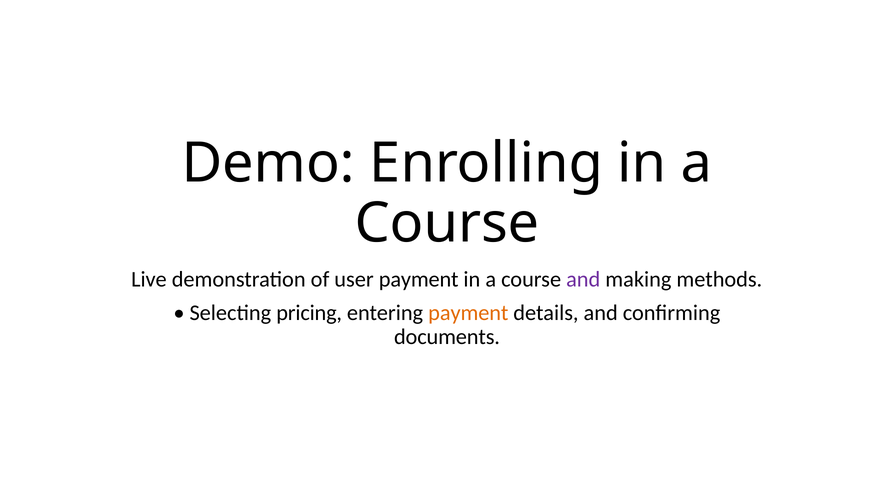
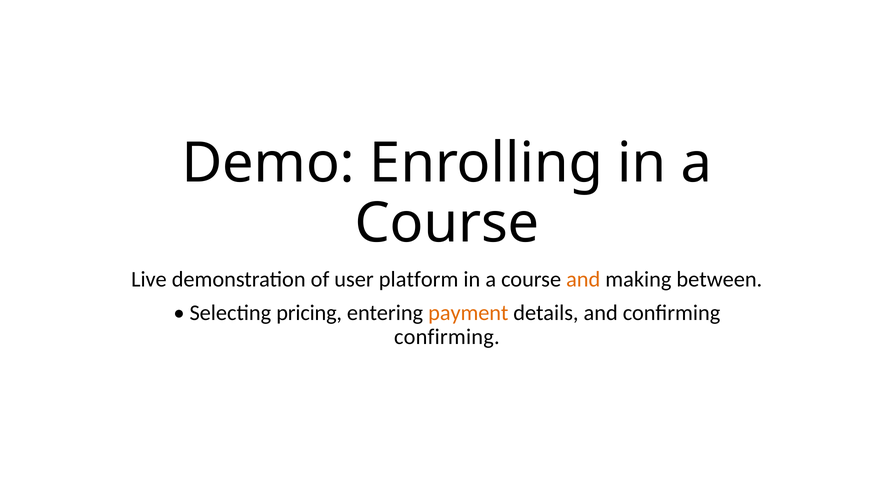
user payment: payment -> platform
and at (583, 279) colour: purple -> orange
methods: methods -> between
documents at (447, 337): documents -> confirming
